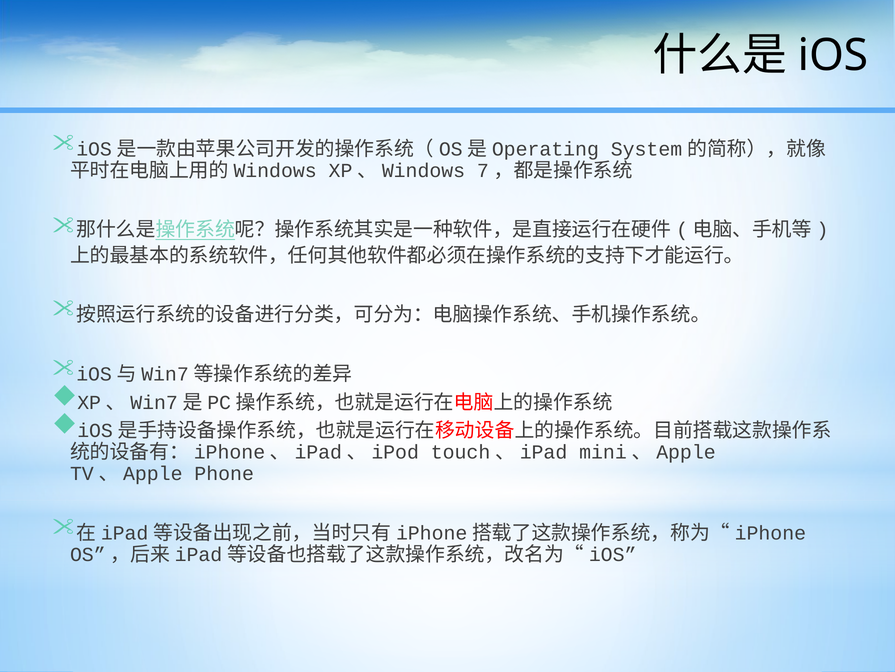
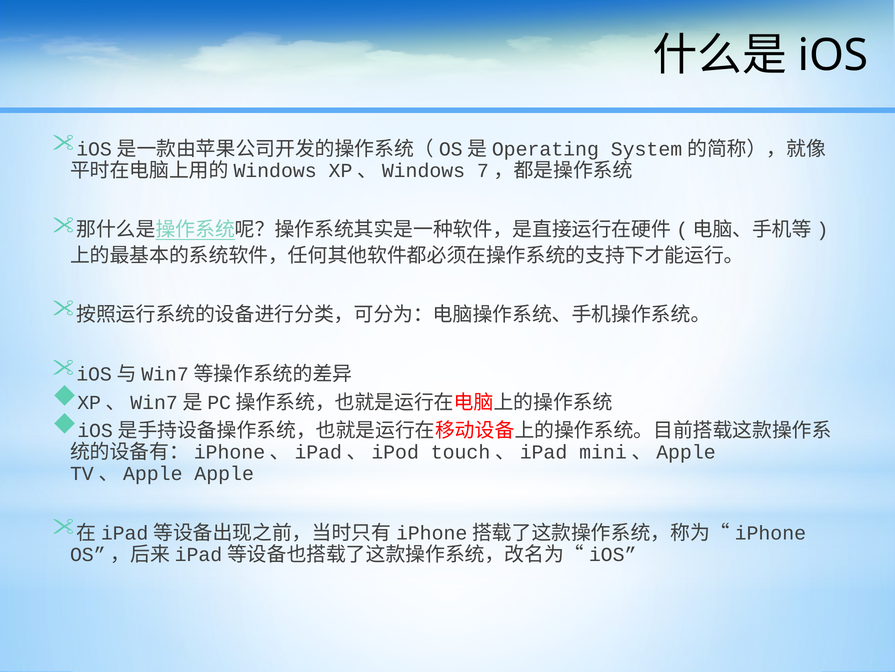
Phone: Phone -> Apple
